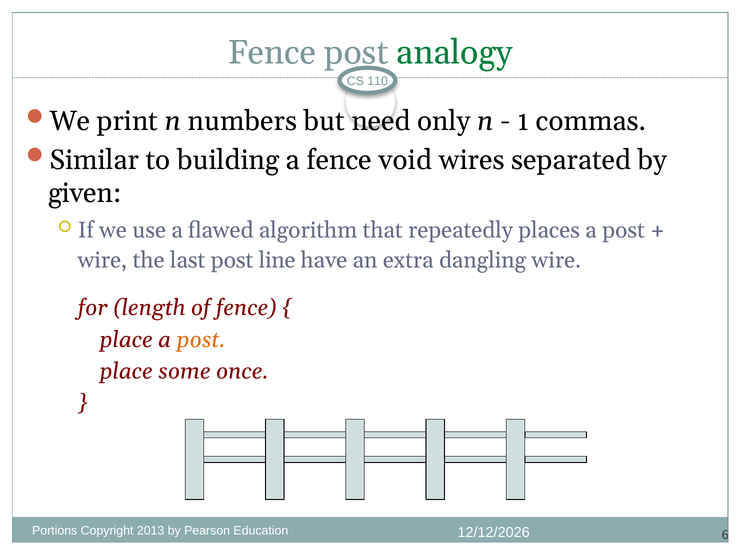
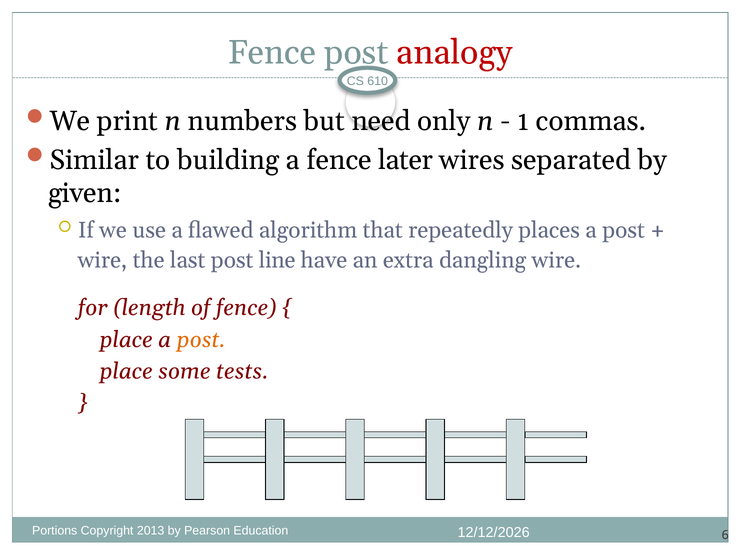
analogy colour: green -> red
110: 110 -> 610
void: void -> later
once: once -> tests
